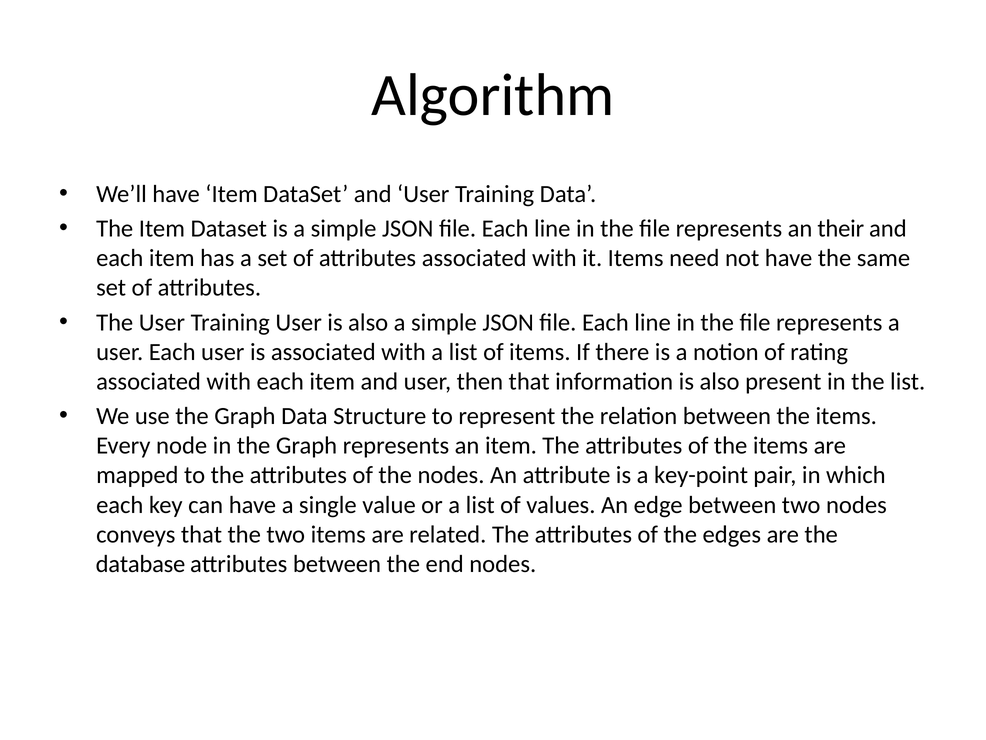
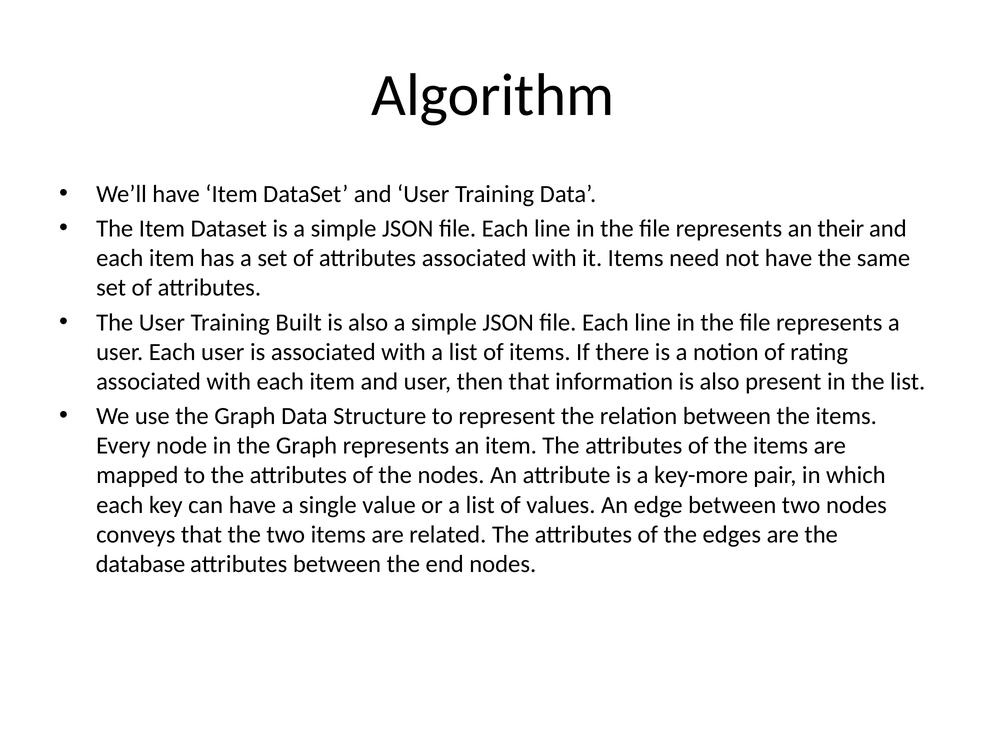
Training User: User -> Built
key-point: key-point -> key-more
